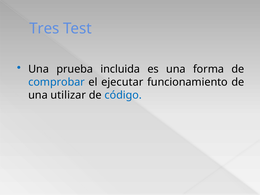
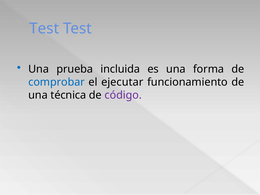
Tres at (44, 29): Tres -> Test
utilizar: utilizar -> técnica
código colour: blue -> purple
